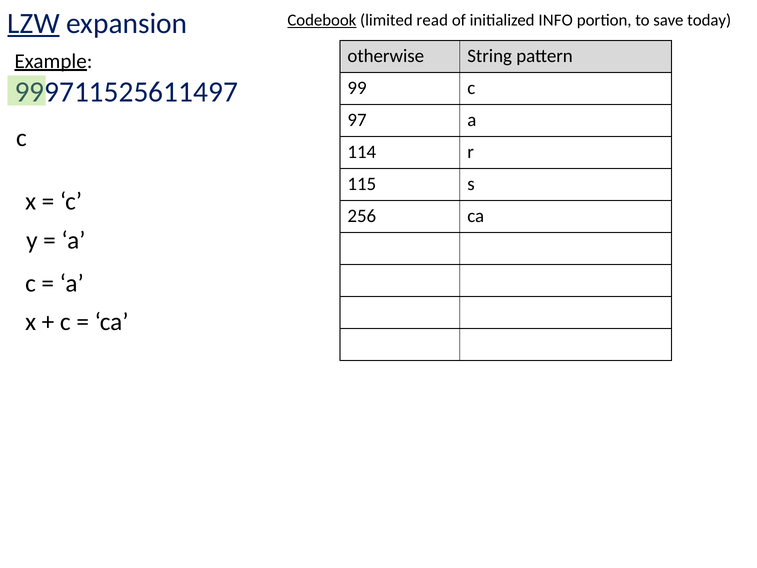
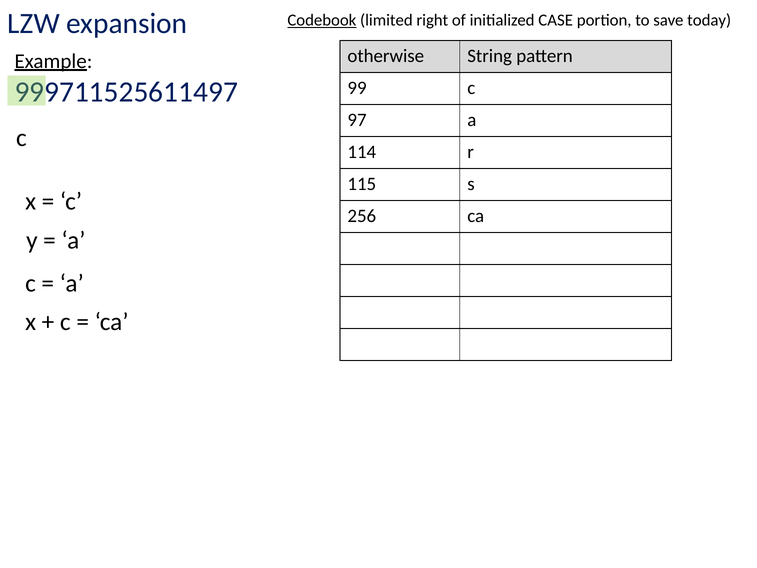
LZW underline: present -> none
read: read -> right
INFO: INFO -> CASE
